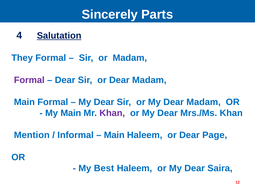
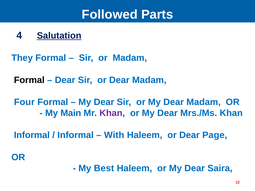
Sincerely: Sincerely -> Followed
Formal at (29, 80) colour: purple -> black
Main at (24, 102): Main -> Four
Mention at (32, 135): Mention -> Informal
Main at (114, 135): Main -> With
